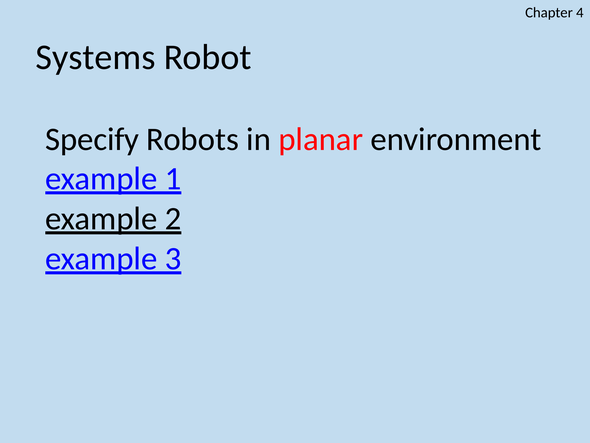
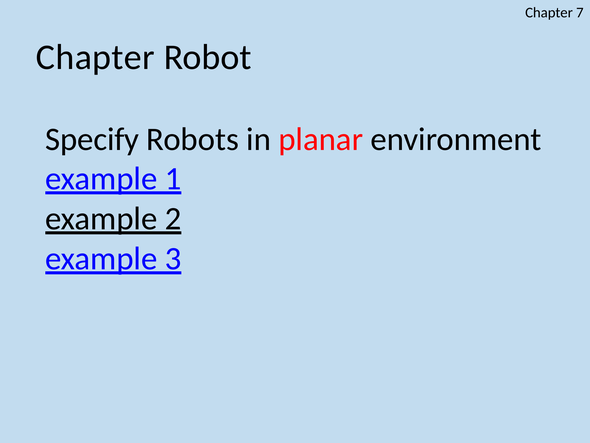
4: 4 -> 7
Systems at (95, 57): Systems -> Chapter
